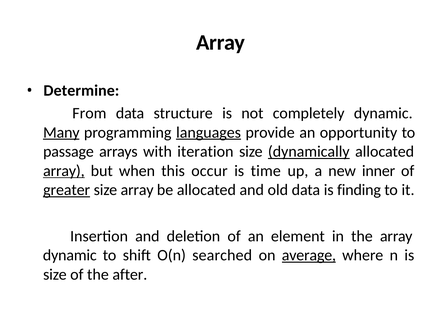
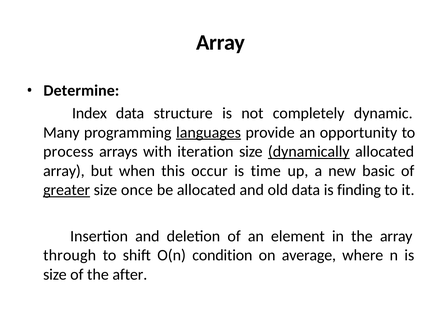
From: From -> Index
Many underline: present -> none
passage: passage -> process
array at (64, 171) underline: present -> none
inner: inner -> basic
size array: array -> once
dynamic at (70, 255): dynamic -> through
searched: searched -> condition
average underline: present -> none
